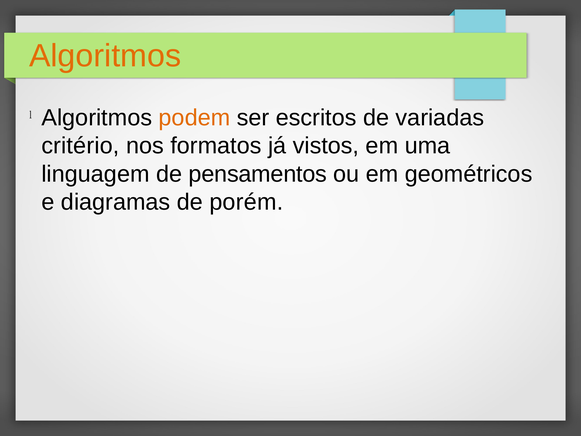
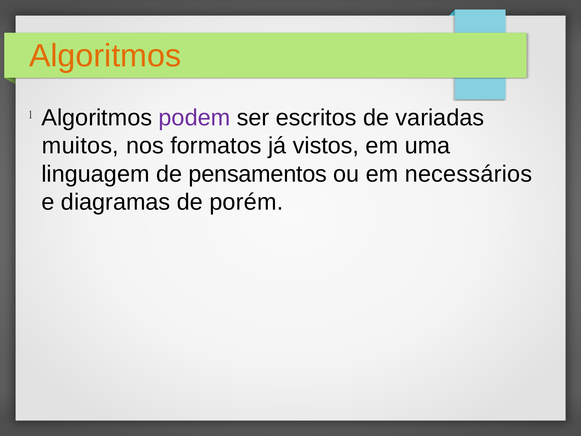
podem colour: orange -> purple
critério: critério -> muitos
geométricos: geométricos -> necessários
